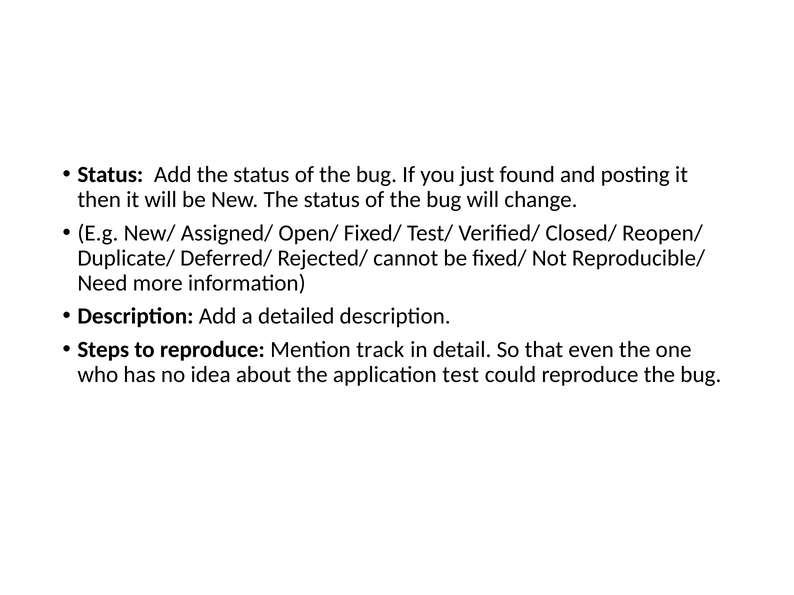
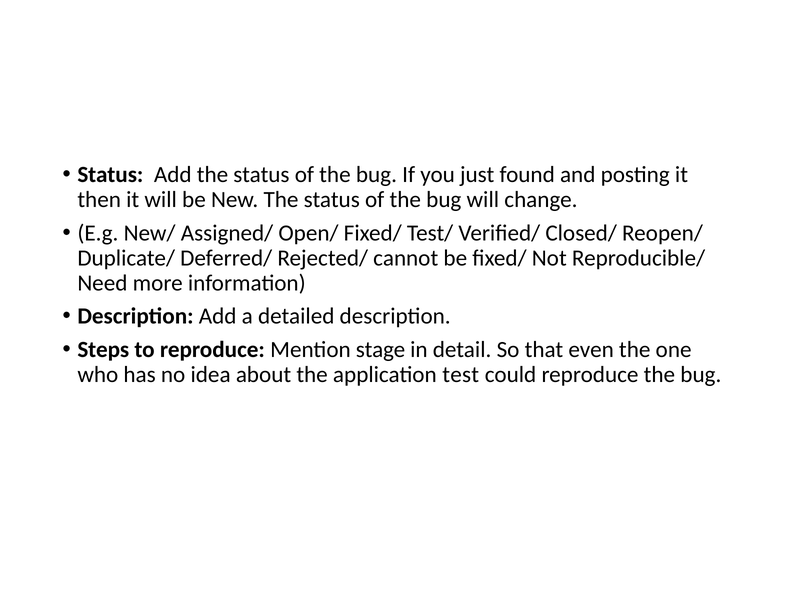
track: track -> stage
